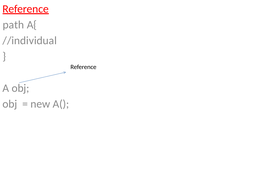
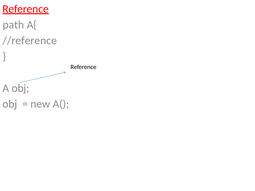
//individual: //individual -> //reference
